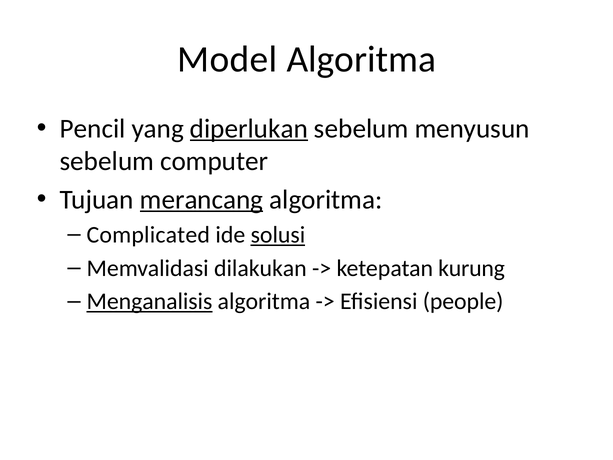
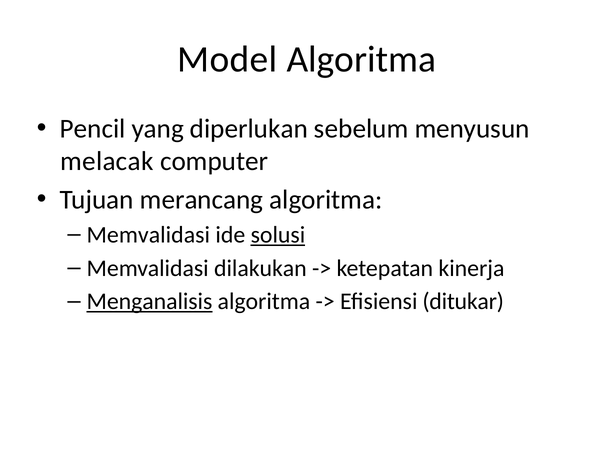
diperlukan underline: present -> none
sebelum at (107, 161): sebelum -> melacak
merancang underline: present -> none
Complicated at (148, 235): Complicated -> Memvalidasi
kurung: kurung -> kinerja
people: people -> ditukar
